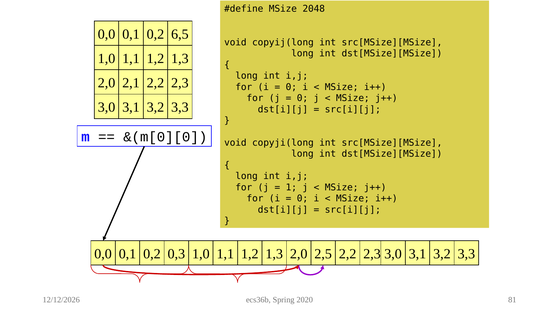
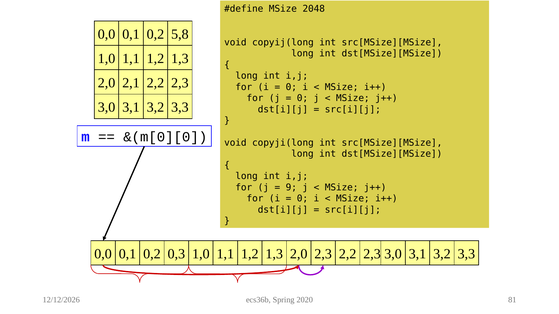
6,5: 6,5 -> 5,8
1: 1 -> 9
2,0 2,5: 2,5 -> 2,3
